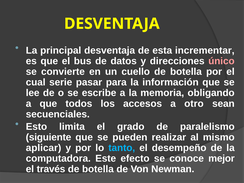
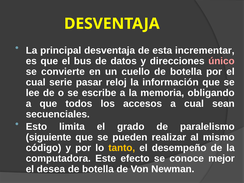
para: para -> reloj
a otro: otro -> cual
aplicar: aplicar -> código
tanto colour: light blue -> yellow
través: través -> desea
